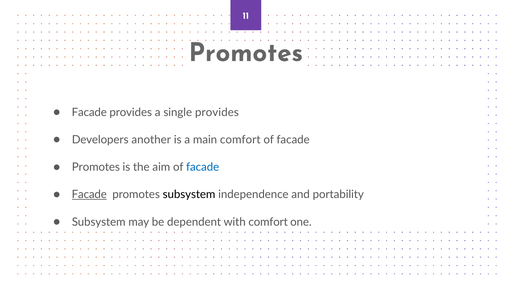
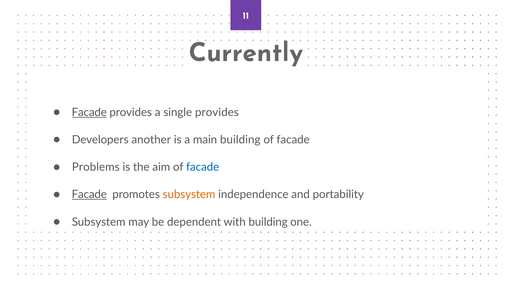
Promotes at (246, 53): Promotes -> Currently
Facade at (89, 112) underline: none -> present
main comfort: comfort -> building
Promotes at (96, 167): Promotes -> Problems
subsystem at (189, 195) colour: black -> orange
with comfort: comfort -> building
